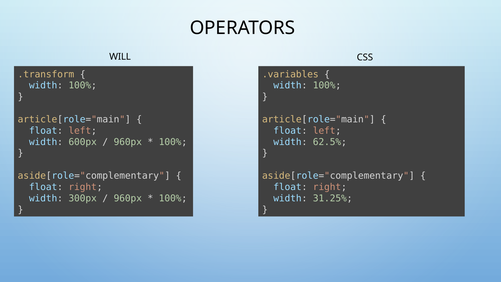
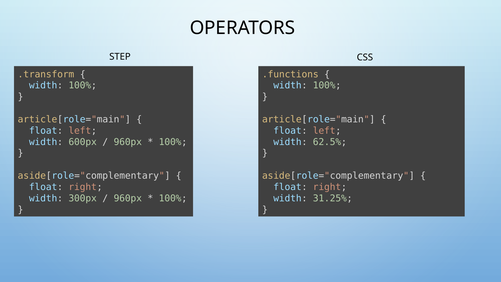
WILL: WILL -> STEP
.variables: .variables -> .functions
